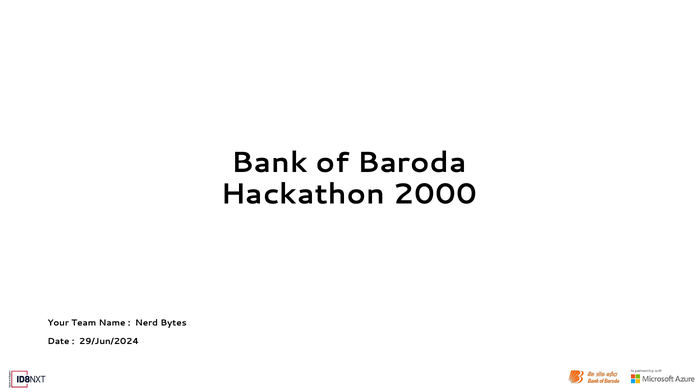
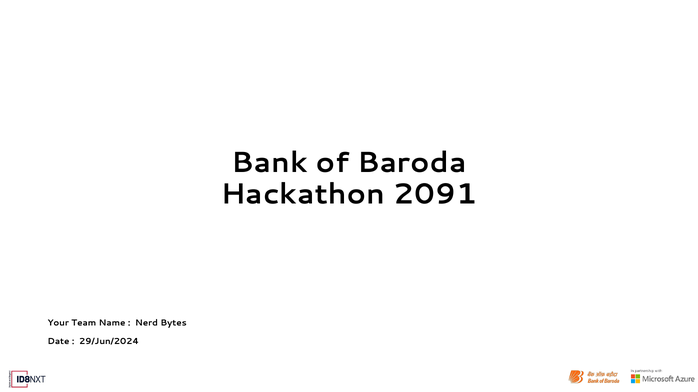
2000: 2000 -> 2091
